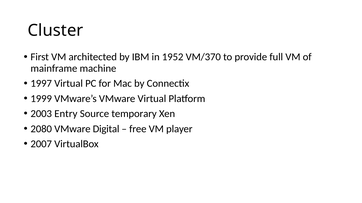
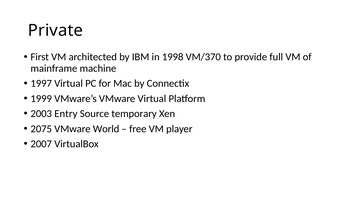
Cluster: Cluster -> Private
1952: 1952 -> 1998
2080: 2080 -> 2075
Digital: Digital -> World
